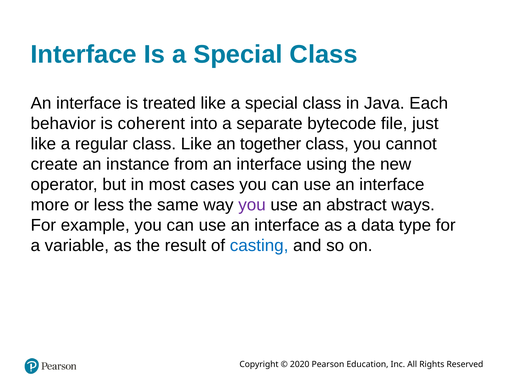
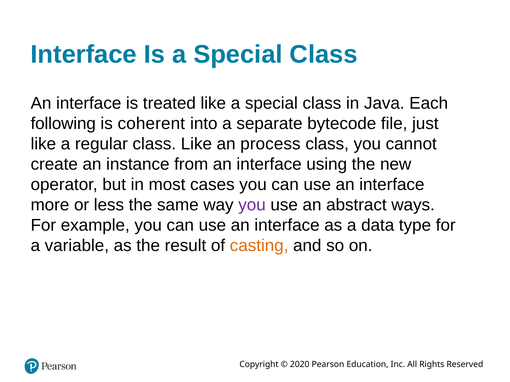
behavior: behavior -> following
together: together -> process
casting colour: blue -> orange
